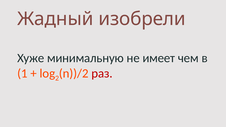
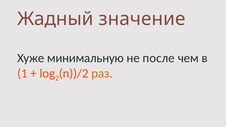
изобрели: изобрели -> значение
имеет: имеет -> после
раз colour: red -> orange
